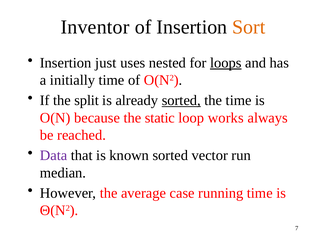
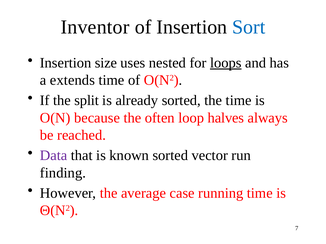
Sort colour: orange -> blue
just: just -> size
initially: initially -> extends
sorted at (181, 101) underline: present -> none
static: static -> often
works: works -> halves
median: median -> finding
